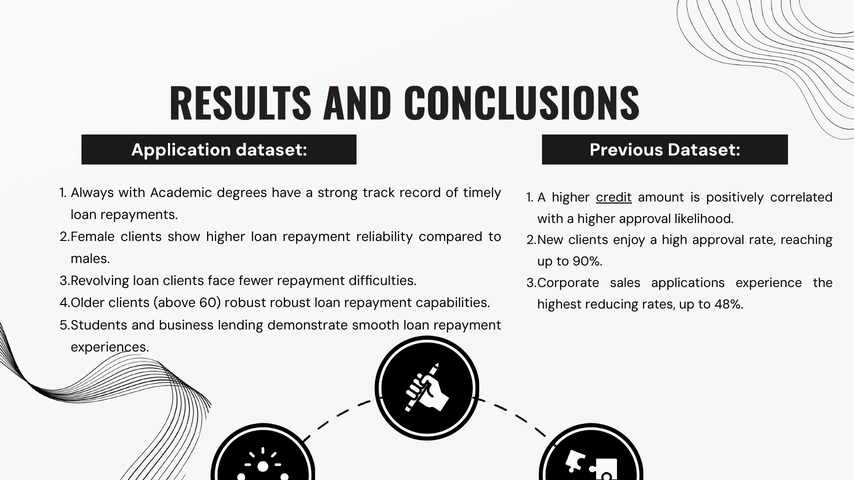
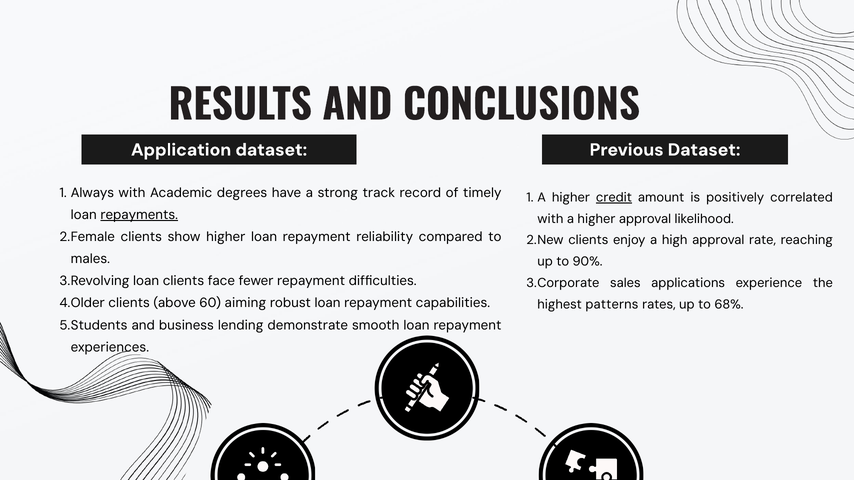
repayments underline: none -> present
robust at (245, 303): robust -> aiming
reducing: reducing -> patterns
48%: 48% -> 68%
